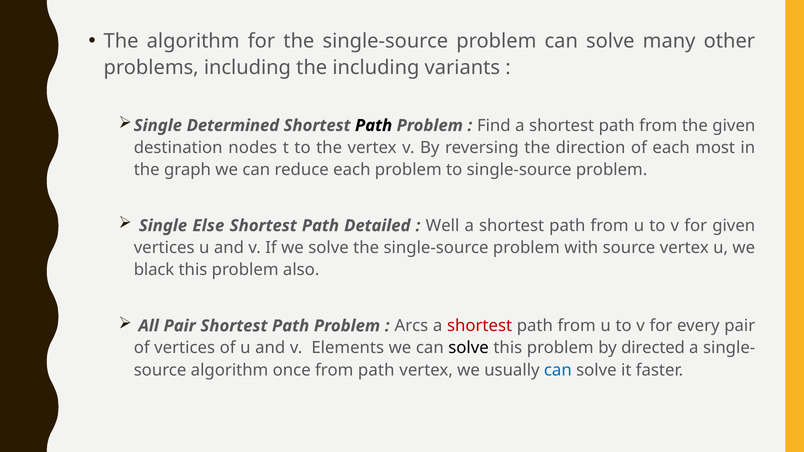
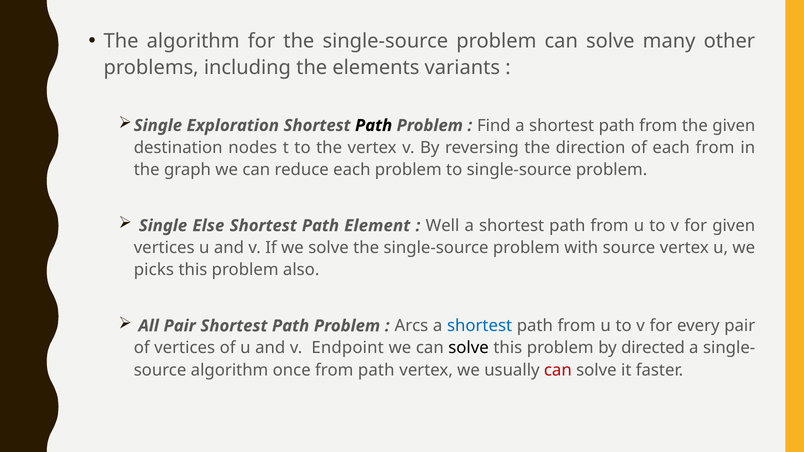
the including: including -> elements
Determined: Determined -> Exploration
each most: most -> from
Detailed: Detailed -> Element
black: black -> picks
shortest at (480, 326) colour: red -> blue
Elements: Elements -> Endpoint
can at (558, 370) colour: blue -> red
